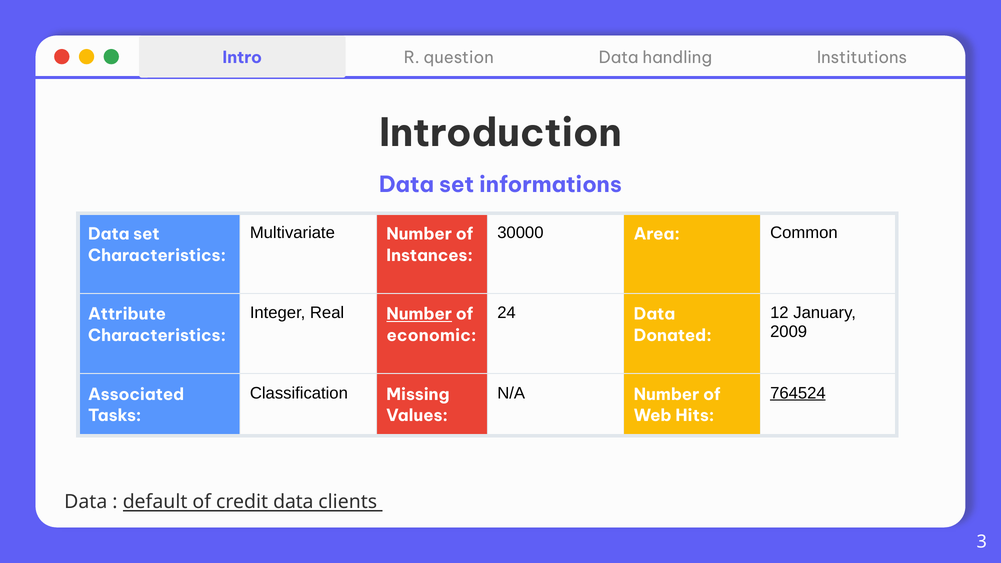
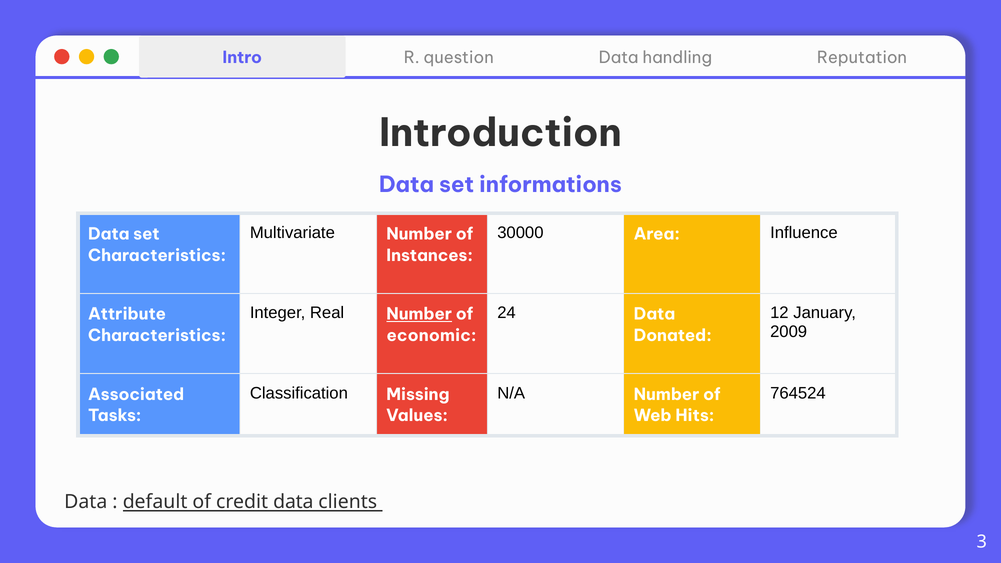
Institutions: Institutions -> Reputation
Common: Common -> Influence
764524 underline: present -> none
